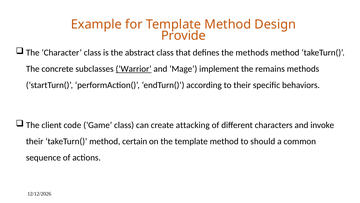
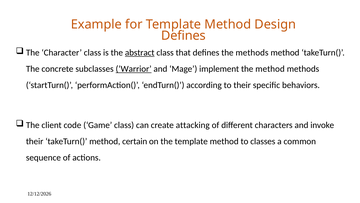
Provide at (184, 35): Provide -> Defines
abstract underline: none -> present
the remains: remains -> method
should: should -> classes
